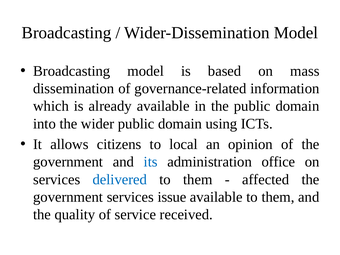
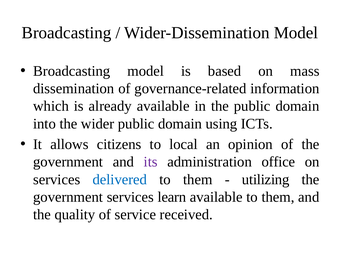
its colour: blue -> purple
affected: affected -> utilizing
issue: issue -> learn
